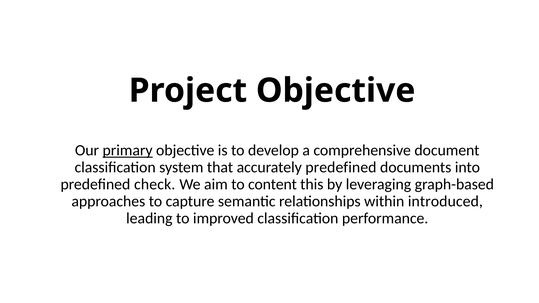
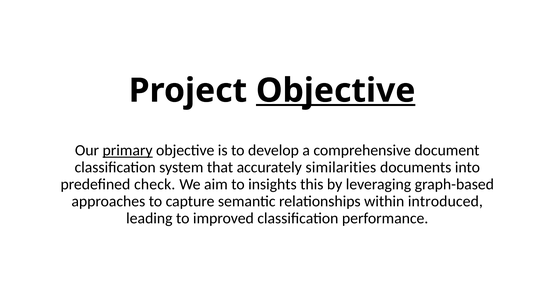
Objective at (336, 91) underline: none -> present
accurately predefined: predefined -> similarities
content: content -> insights
